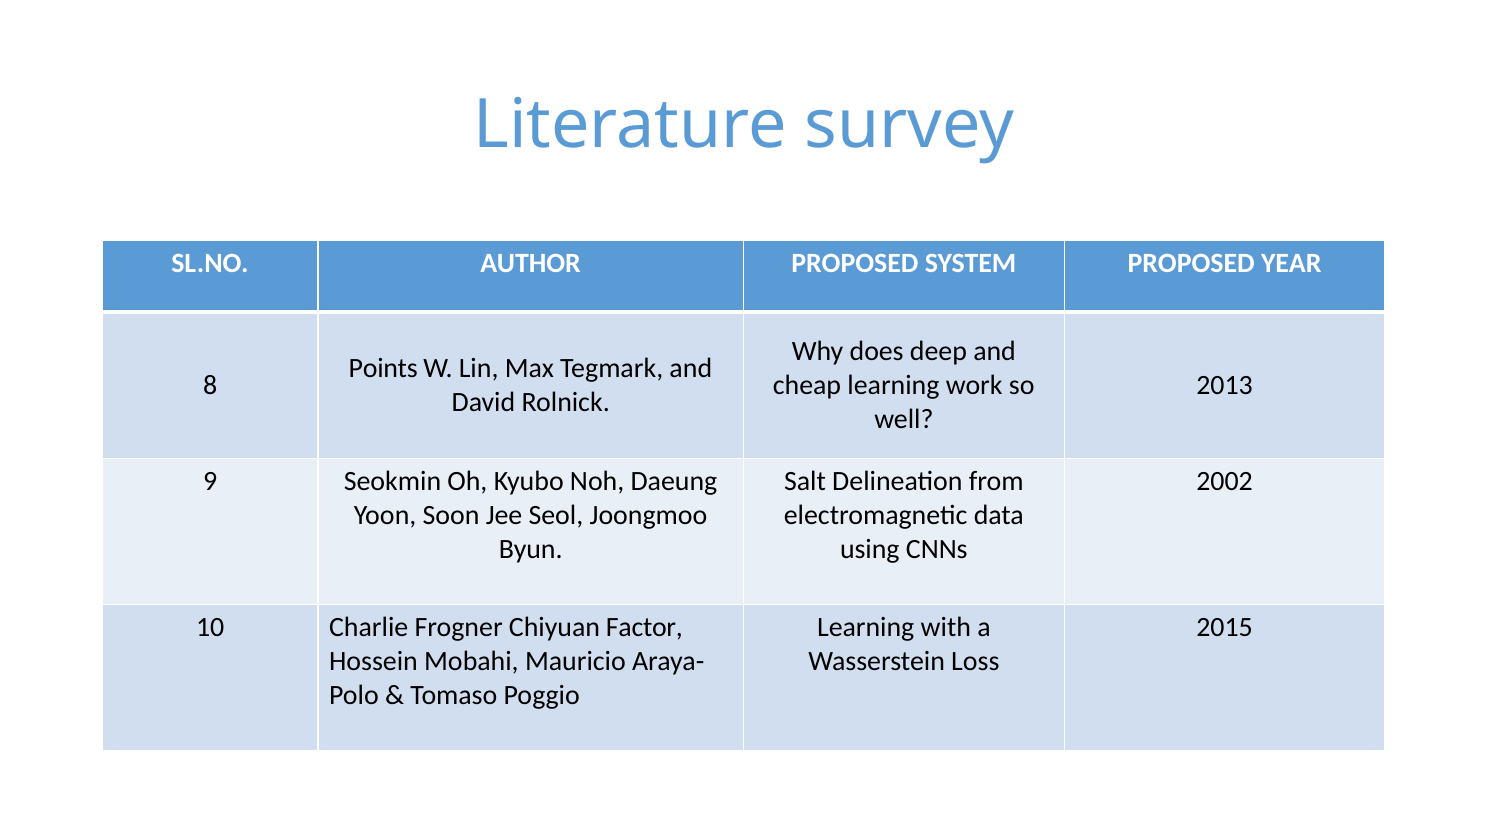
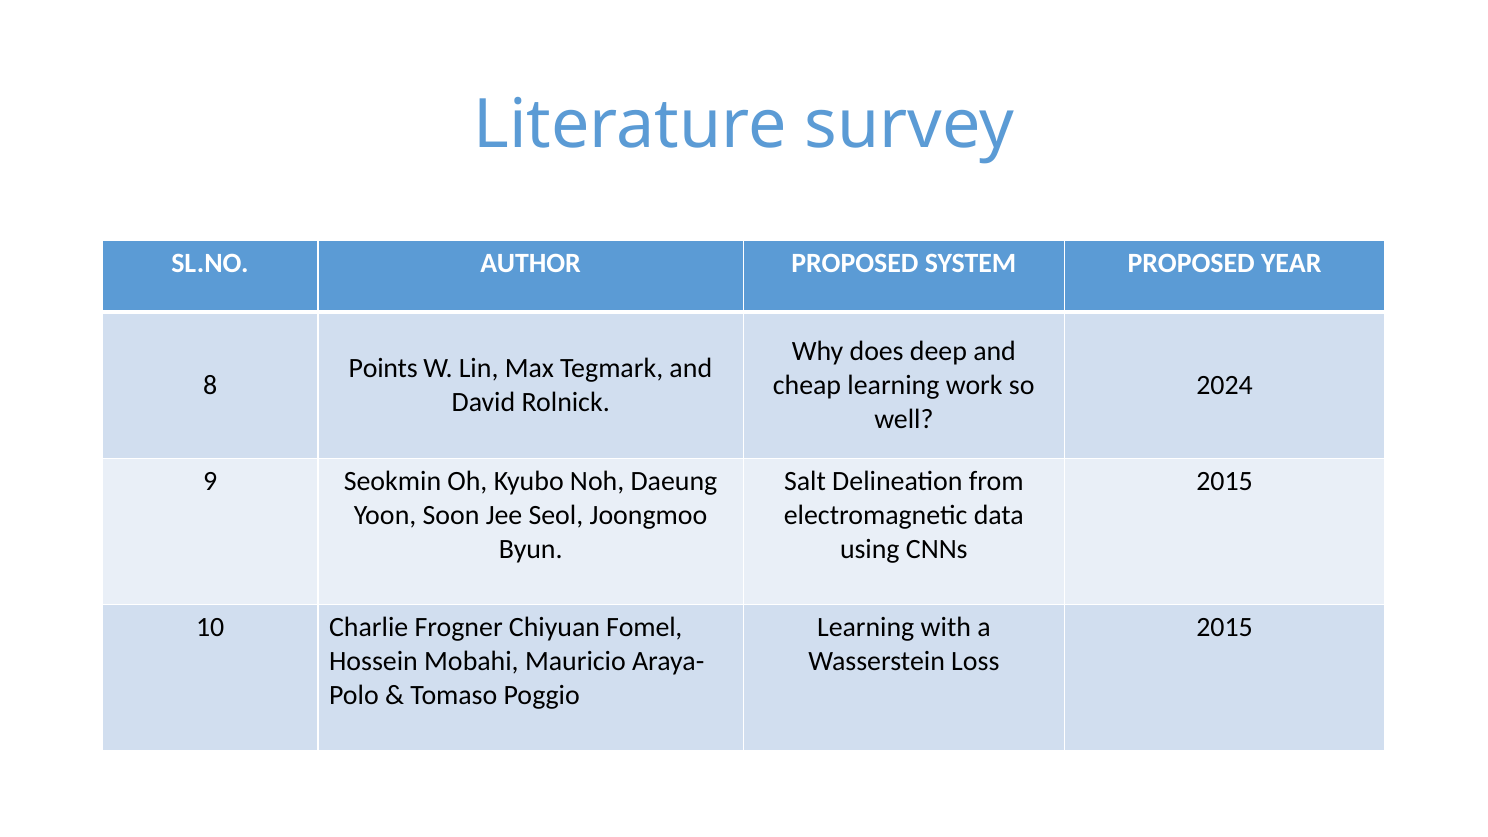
2013: 2013 -> 2024
2002 at (1225, 481): 2002 -> 2015
Factor: Factor -> Fomel
